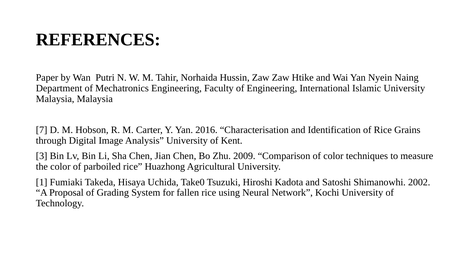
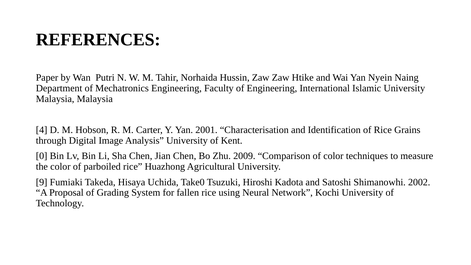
7: 7 -> 4
2016: 2016 -> 2001
3: 3 -> 0
1: 1 -> 9
